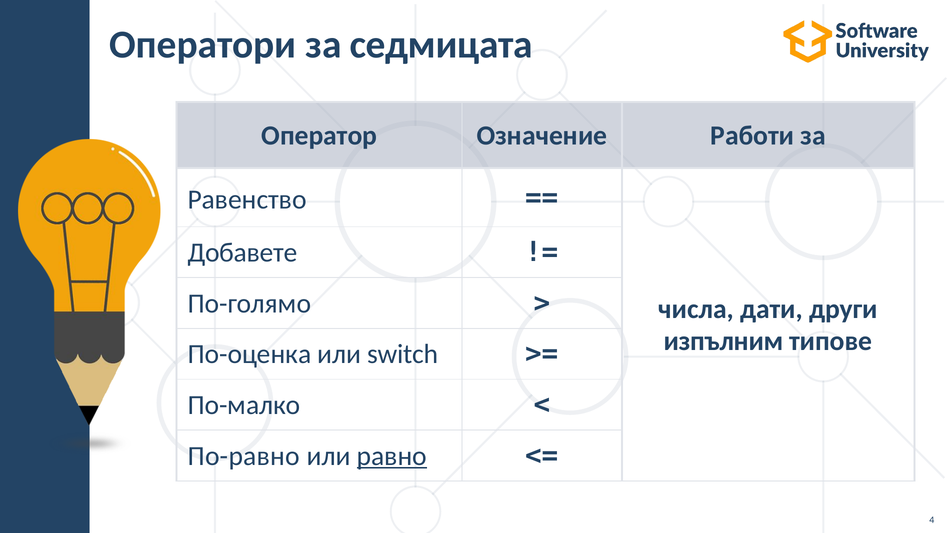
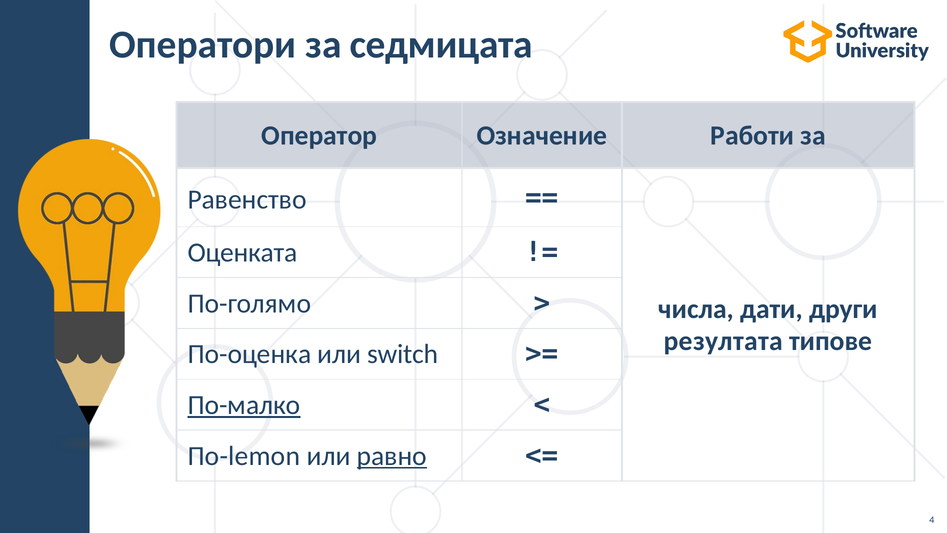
Добавете: Добавете -> Оценката
изпълним: изпълним -> резултата
По-малко underline: none -> present
По-равно: По-равно -> По-lemon
